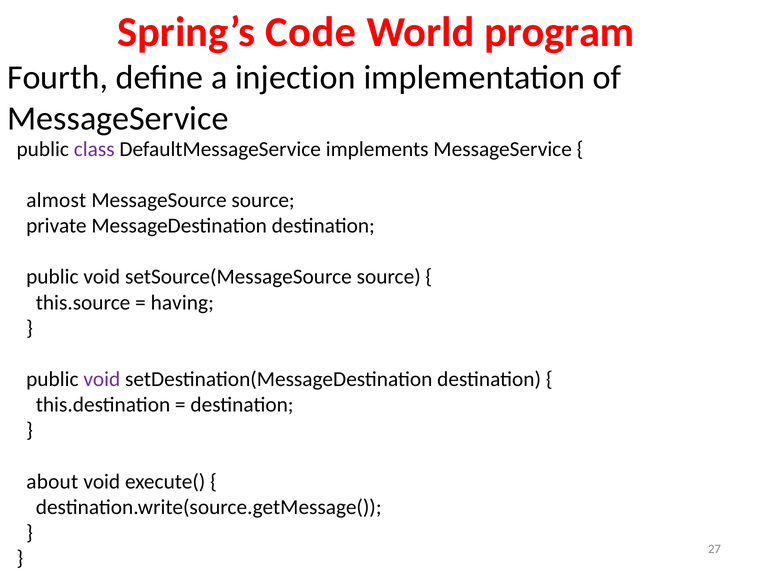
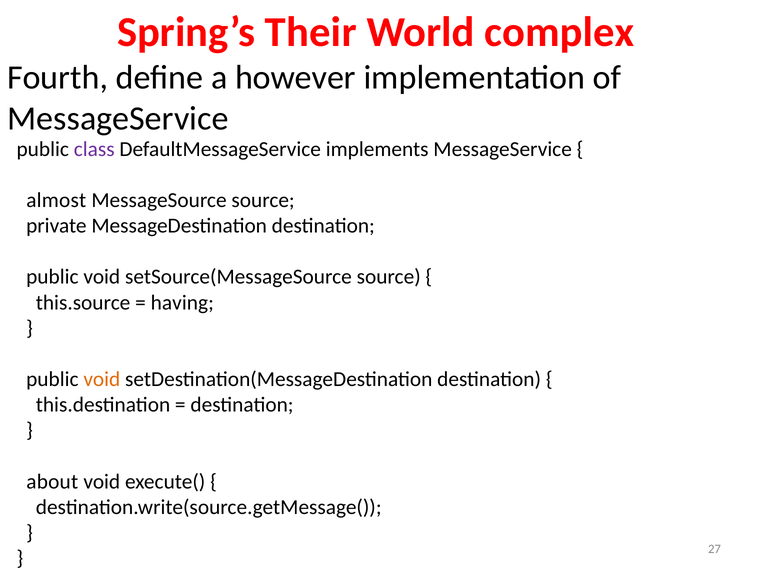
Code: Code -> Their
program: program -> complex
injection: injection -> however
void at (102, 379) colour: purple -> orange
